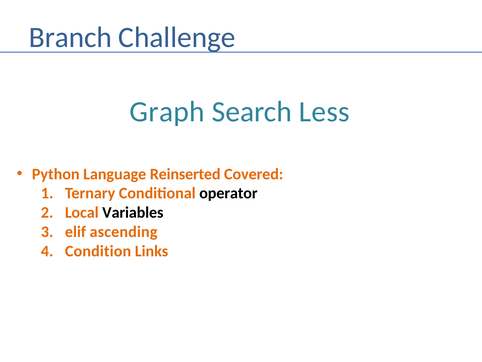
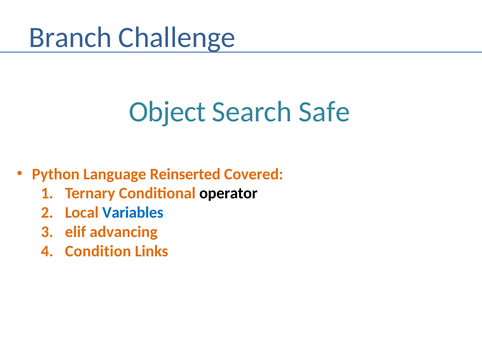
Graph: Graph -> Object
Less: Less -> Safe
Variables colour: black -> blue
ascending: ascending -> advancing
